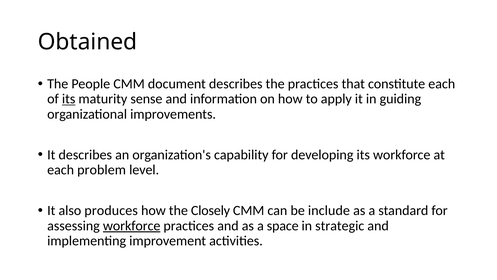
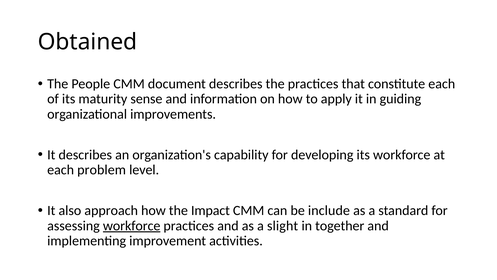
its at (69, 99) underline: present -> none
produces: produces -> approach
Closely: Closely -> Impact
space: space -> slight
strategic: strategic -> together
